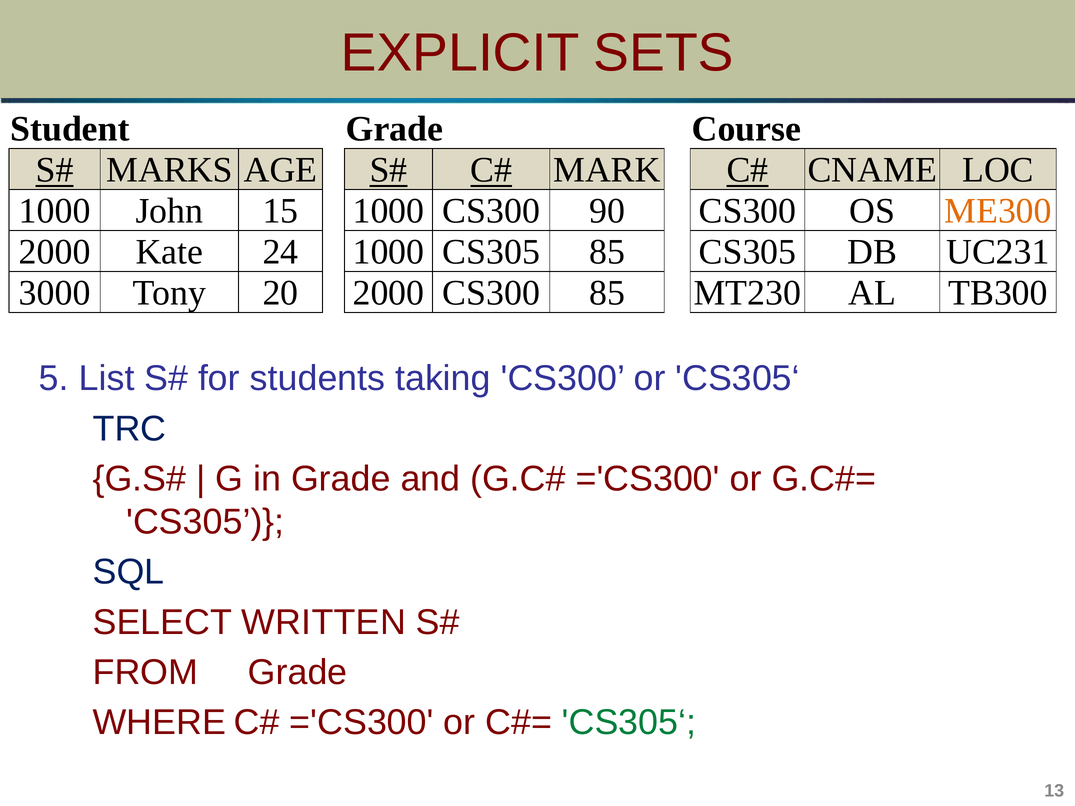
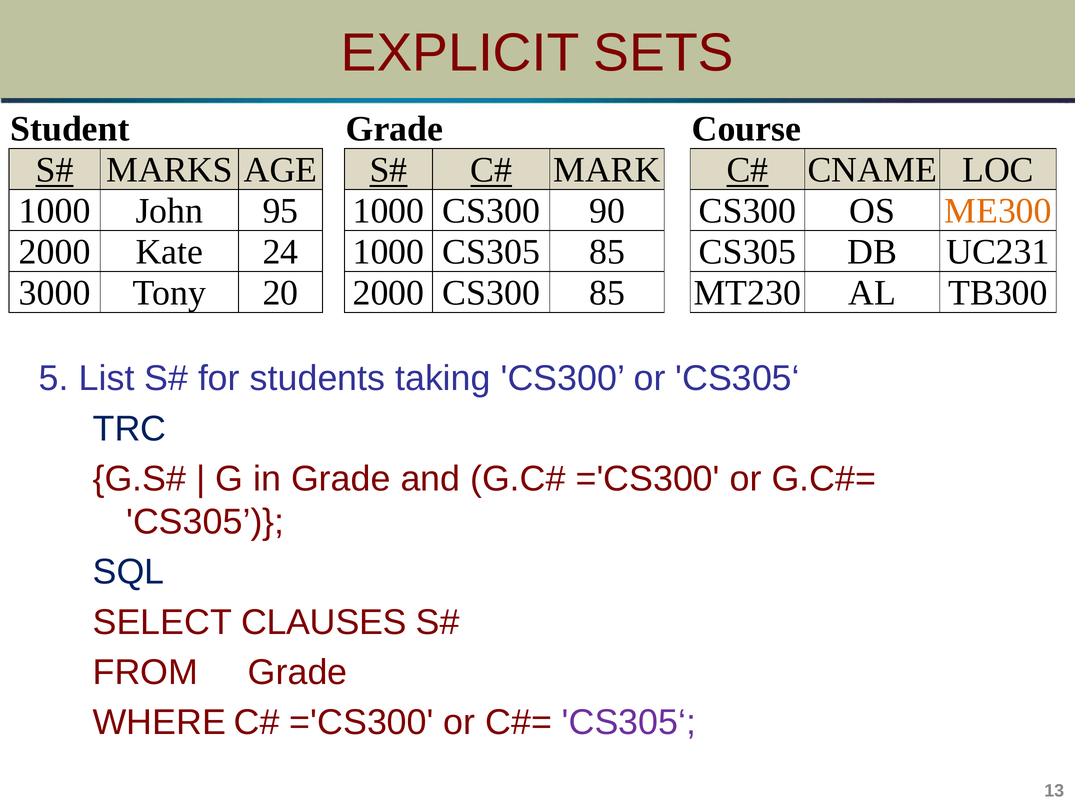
15: 15 -> 95
WRITTEN: WRITTEN -> CLAUSES
CS305‘ at (629, 723) colour: green -> purple
